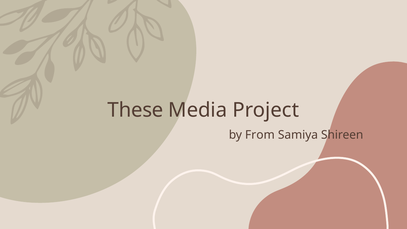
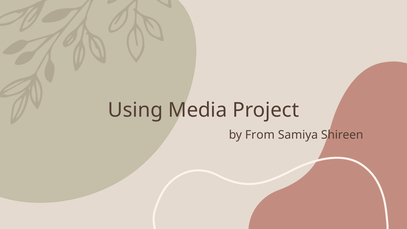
These: These -> Using
